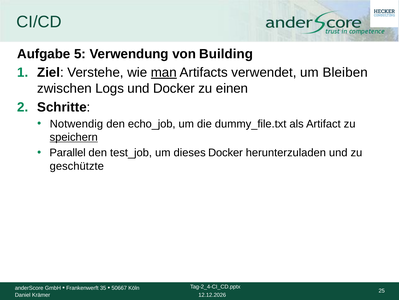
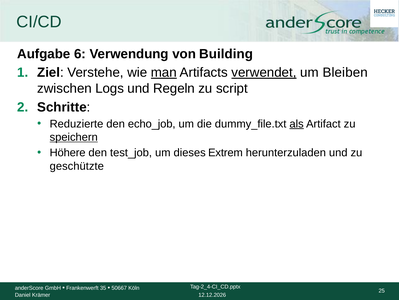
5: 5 -> 6
verwendet underline: none -> present
und Docker: Docker -> Regeln
einen: einen -> script
Notwendig: Notwendig -> Reduzierte
als underline: none -> present
Parallel: Parallel -> Höhere
dieses Docker: Docker -> Extrem
